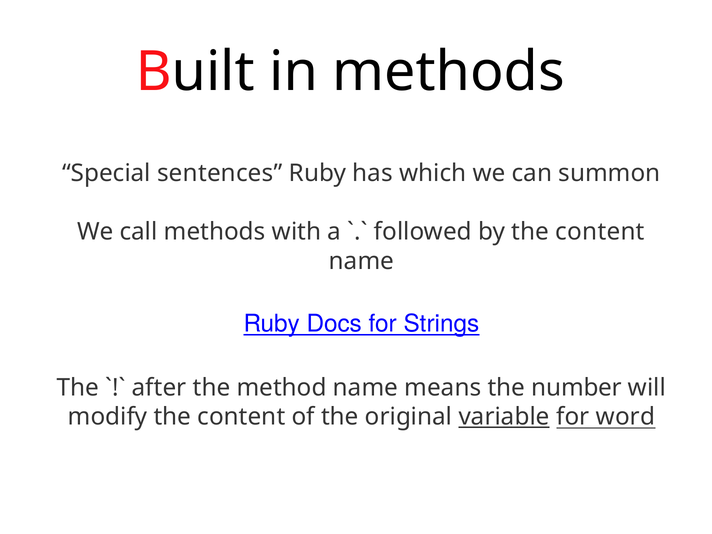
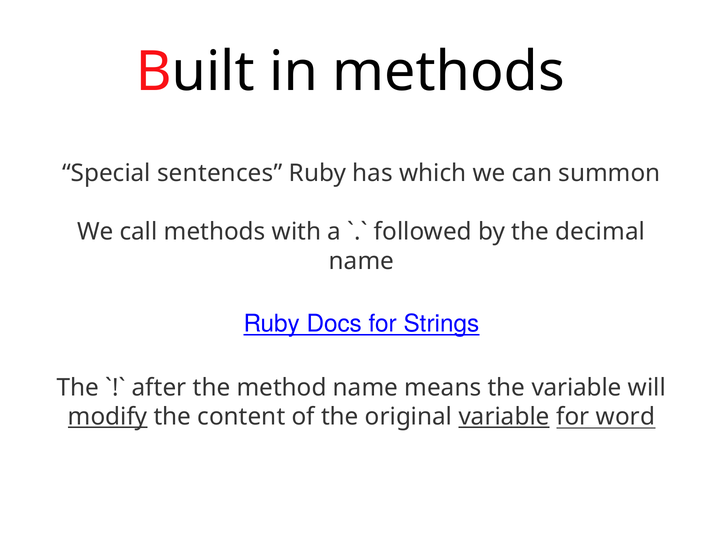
by the content: content -> decimal
the number: number -> variable
modify underline: none -> present
